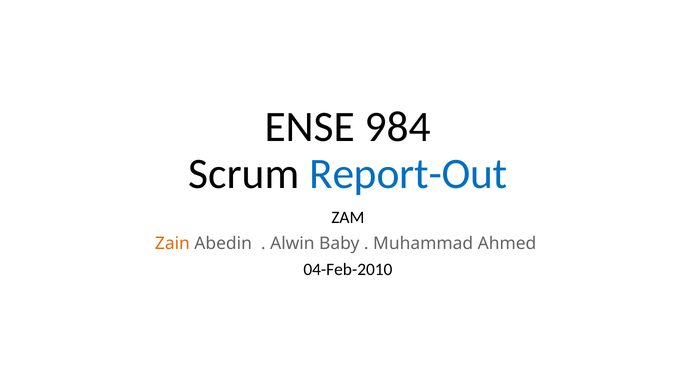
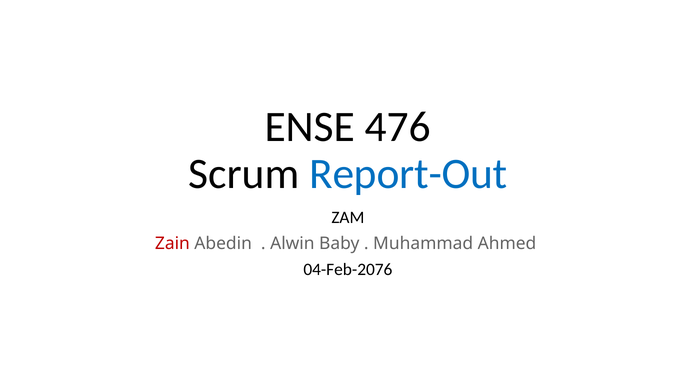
984: 984 -> 476
Zain colour: orange -> red
04-Feb-2010: 04-Feb-2010 -> 04-Feb-2076
